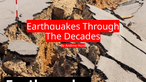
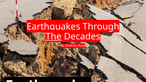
The underline: none -> present
